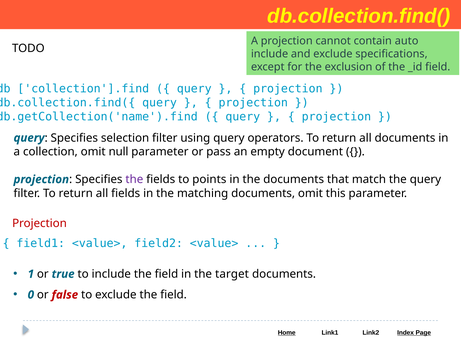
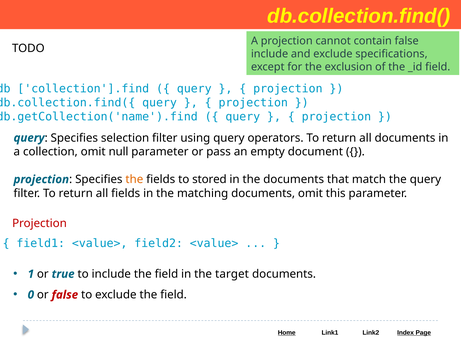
contain auto: auto -> false
the at (134, 179) colour: purple -> orange
points: points -> stored
